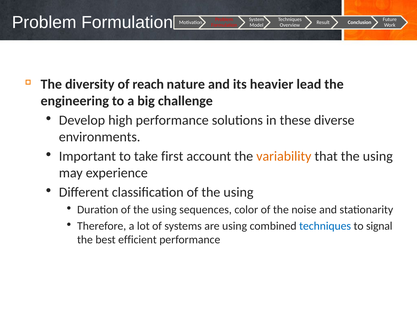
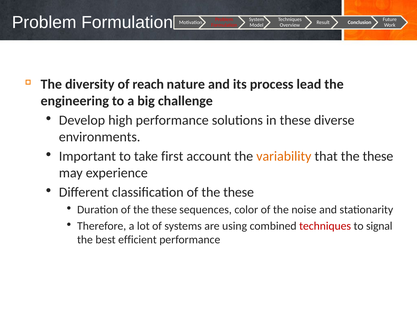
heavier: heavier -> process
that the using: using -> these
classification of the using: using -> these
Duration of the using: using -> these
techniques at (325, 226) colour: blue -> red
